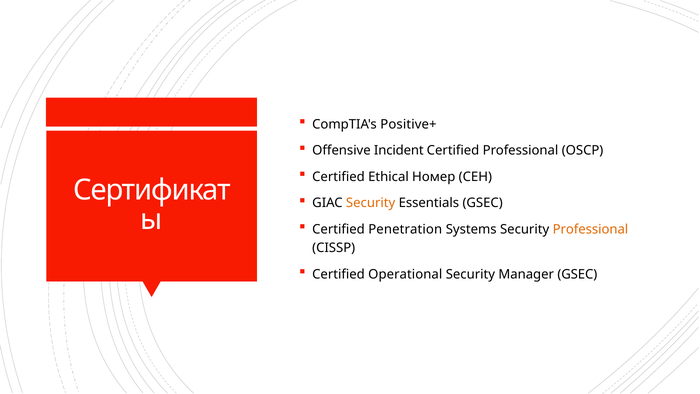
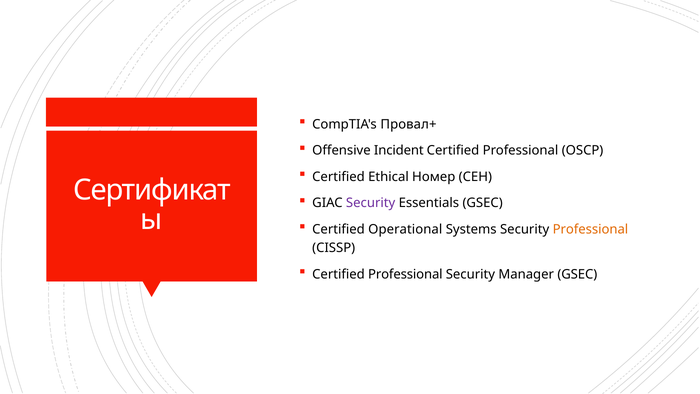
Positive+: Positive+ -> Провал+
Security at (371, 203) colour: orange -> purple
Penetration: Penetration -> Operational
Operational at (405, 274): Operational -> Professional
